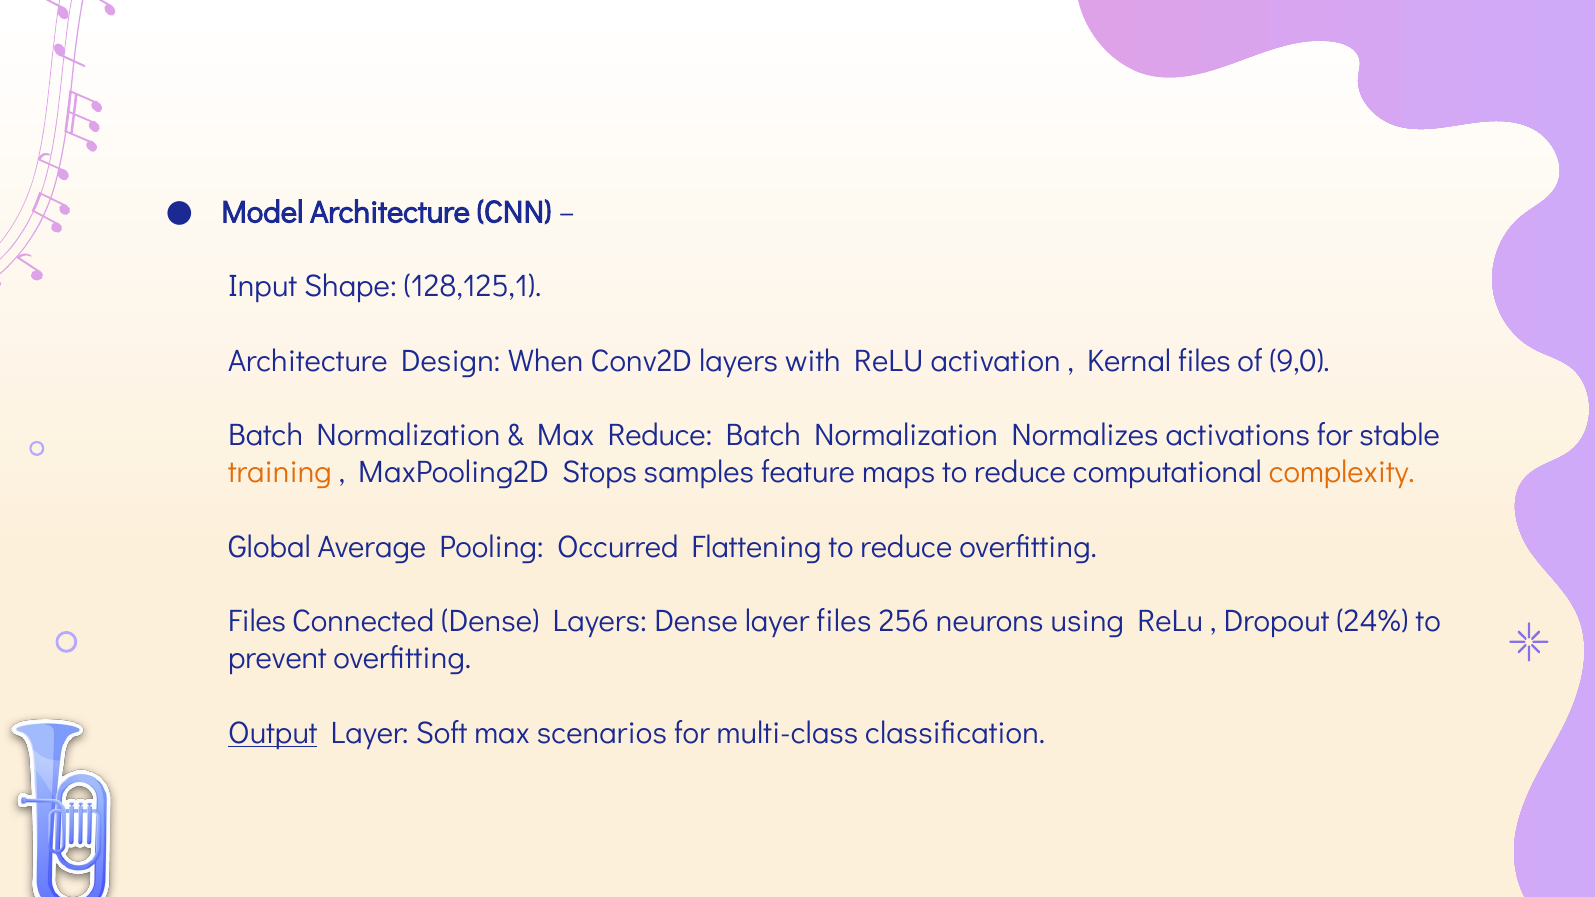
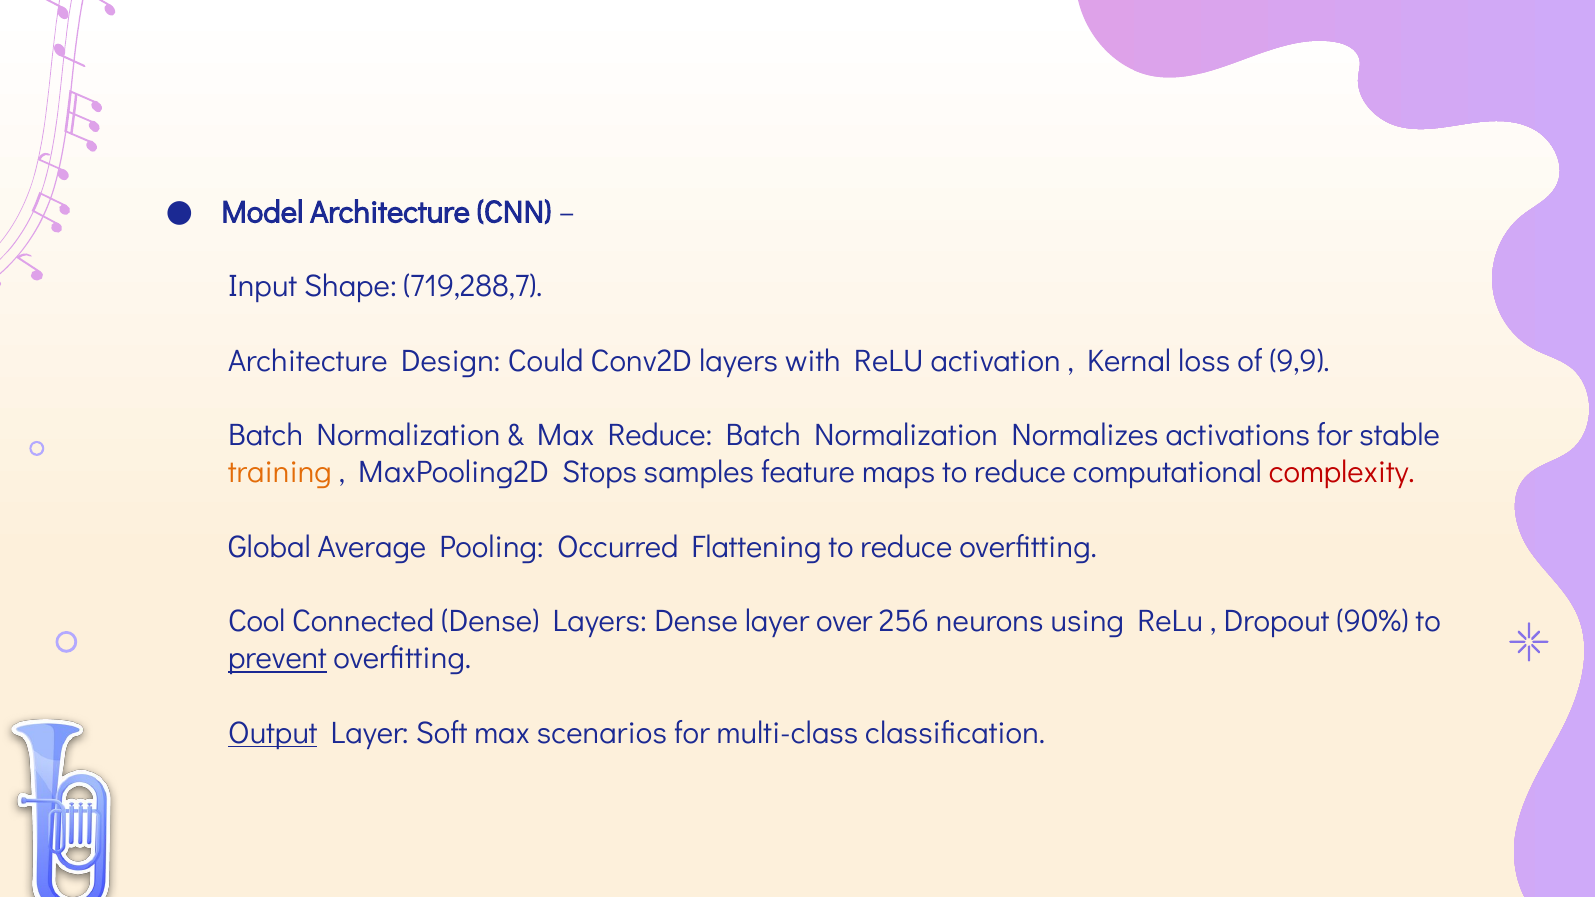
128,125,1: 128,125,1 -> 719,288,7
When: When -> Could
Kernal files: files -> loss
9,0: 9,0 -> 9,9
complexity colour: orange -> red
Files at (257, 622): Files -> Cool
layer files: files -> over
24%: 24% -> 90%
prevent underline: none -> present
